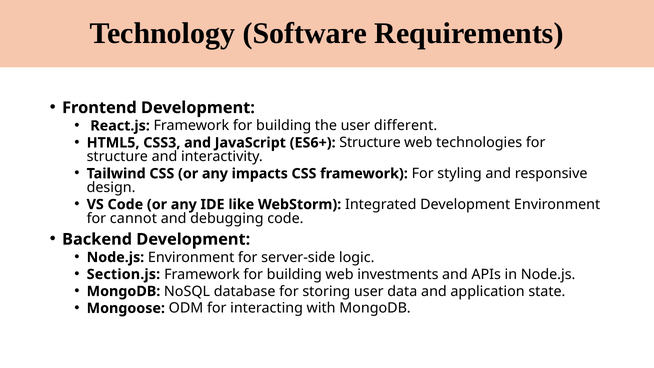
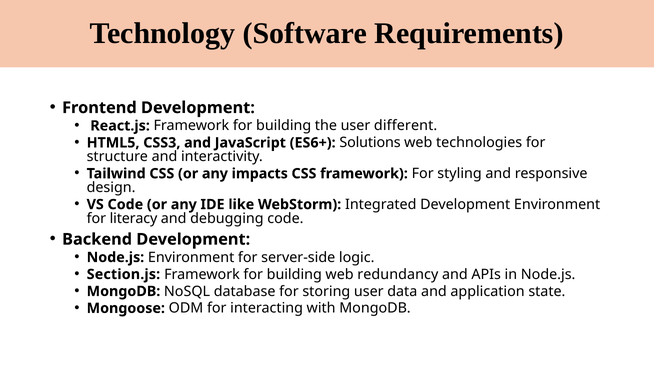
ES6+ Structure: Structure -> Solutions
cannot: cannot -> literacy
investments: investments -> redundancy
